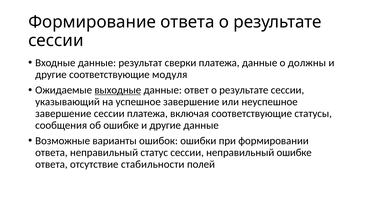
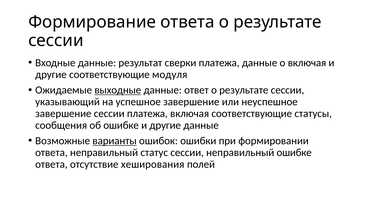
о должны: должны -> включая
варианты underline: none -> present
стабильности: стабильности -> хеширования
